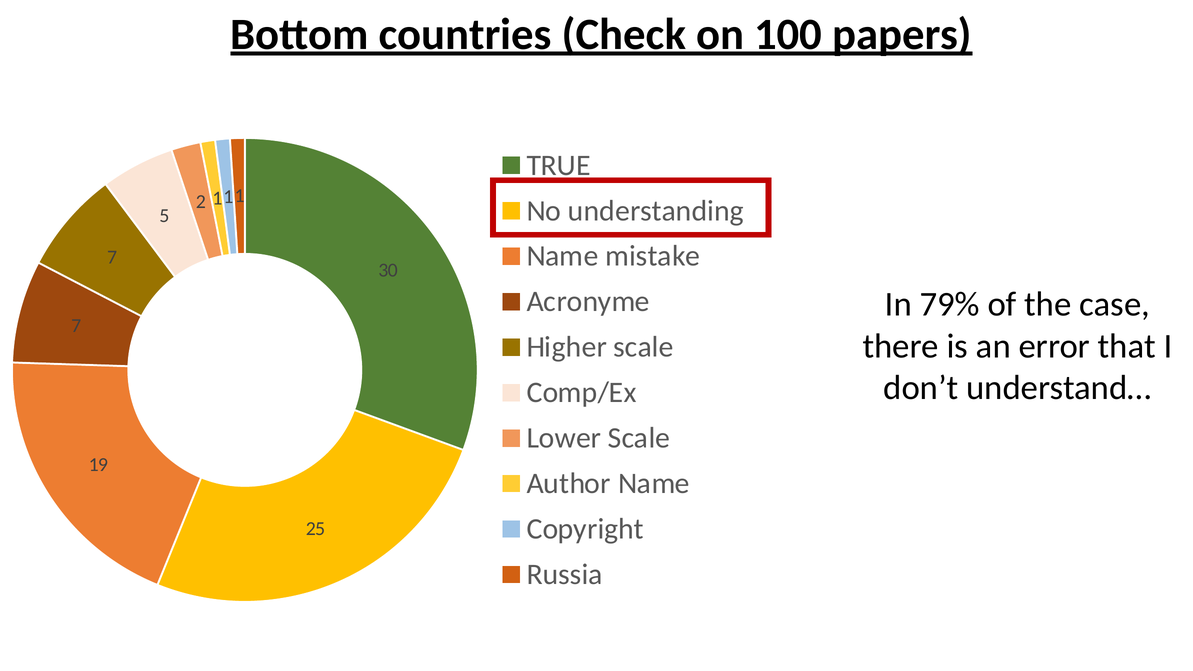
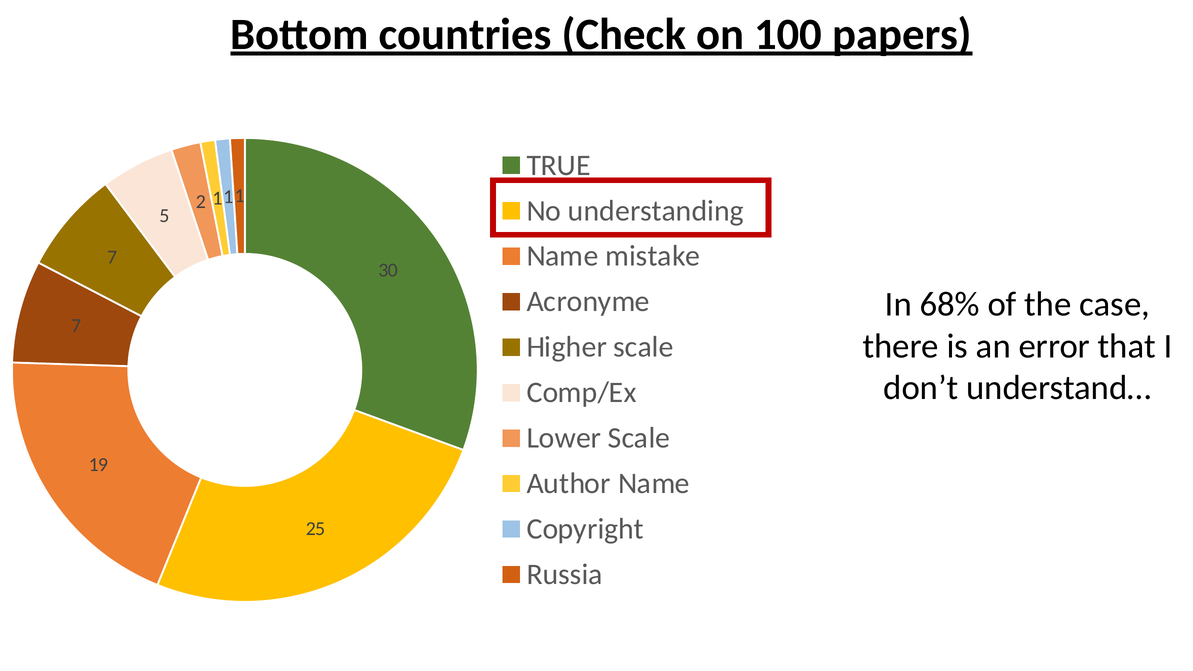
79%: 79% -> 68%
